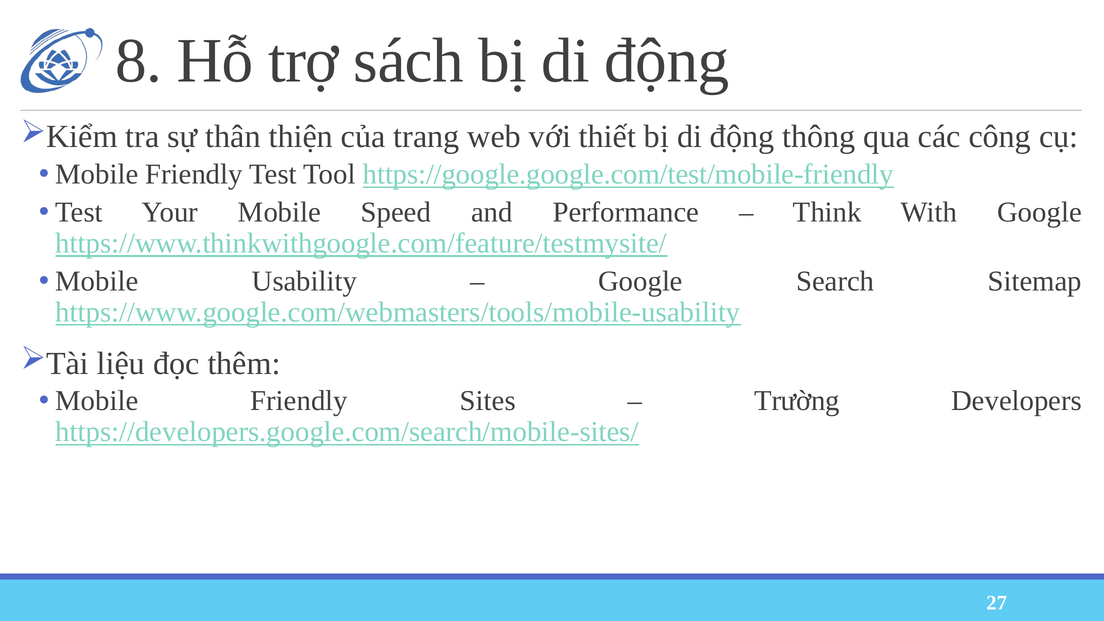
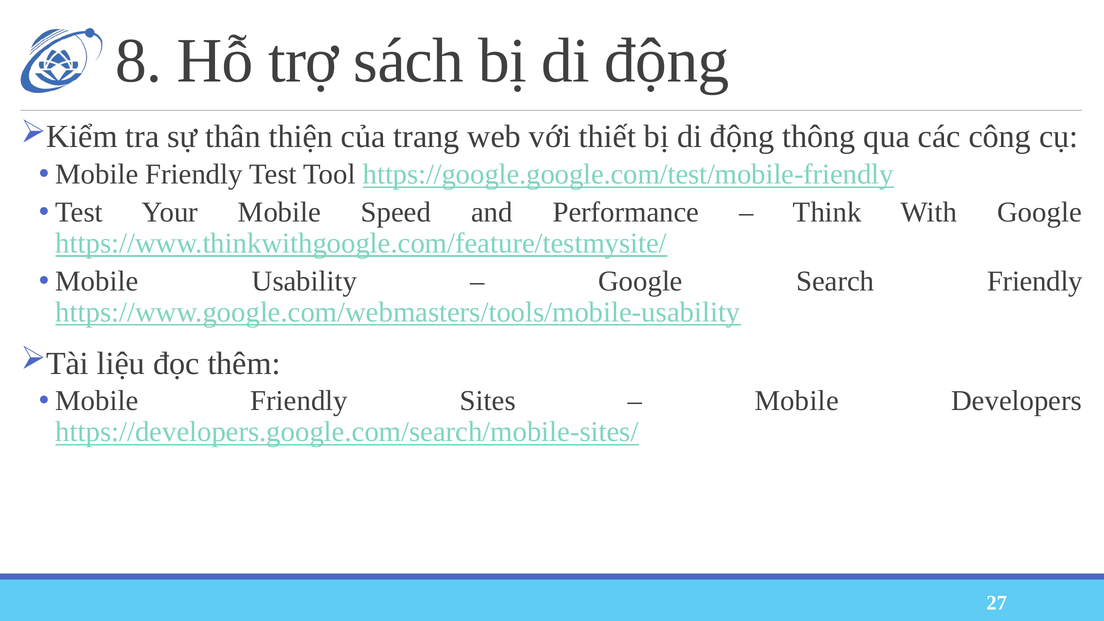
Search Sitemap: Sitemap -> Friendly
Trường at (797, 401): Trường -> Mobile
